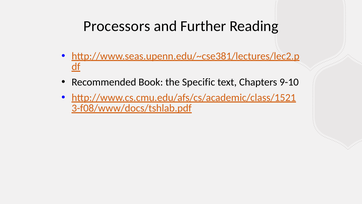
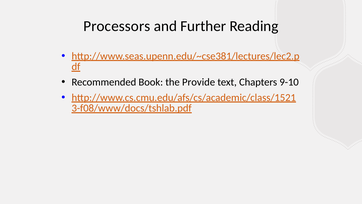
Specific: Specific -> Provide
